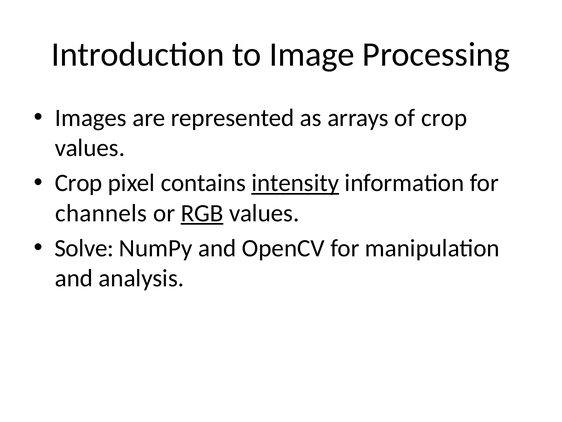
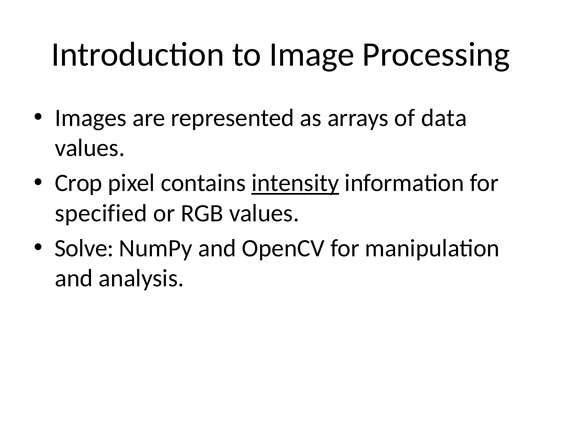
of crop: crop -> data
channels: channels -> specified
RGB underline: present -> none
